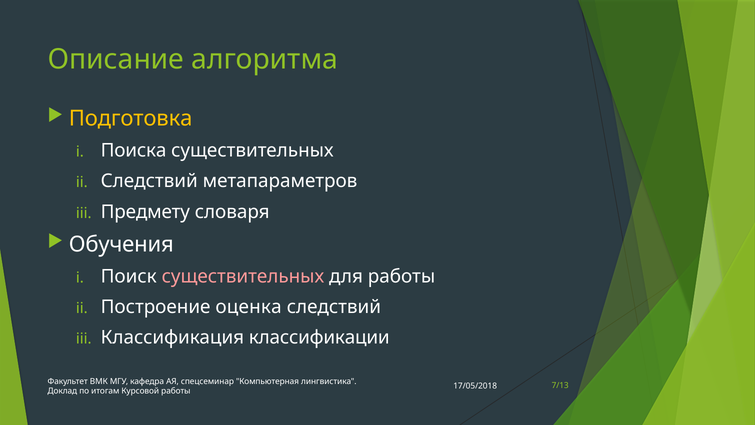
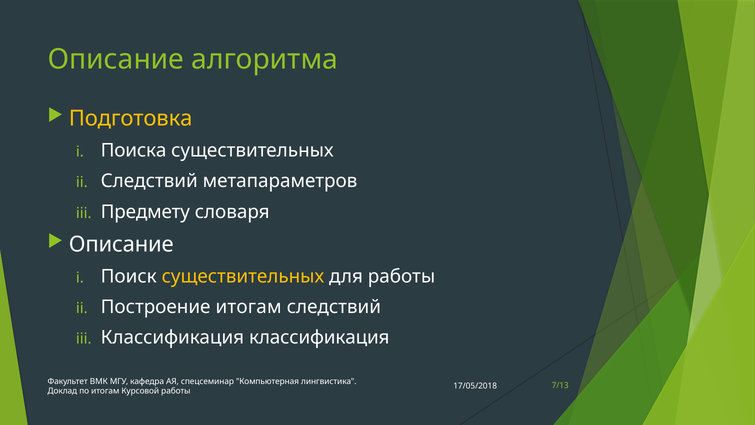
Обучения at (121, 244): Обучения -> Описание
существительных at (243, 276) colour: pink -> yellow
Построение оценка: оценка -> итогам
Классификация классификации: классификации -> классификация
